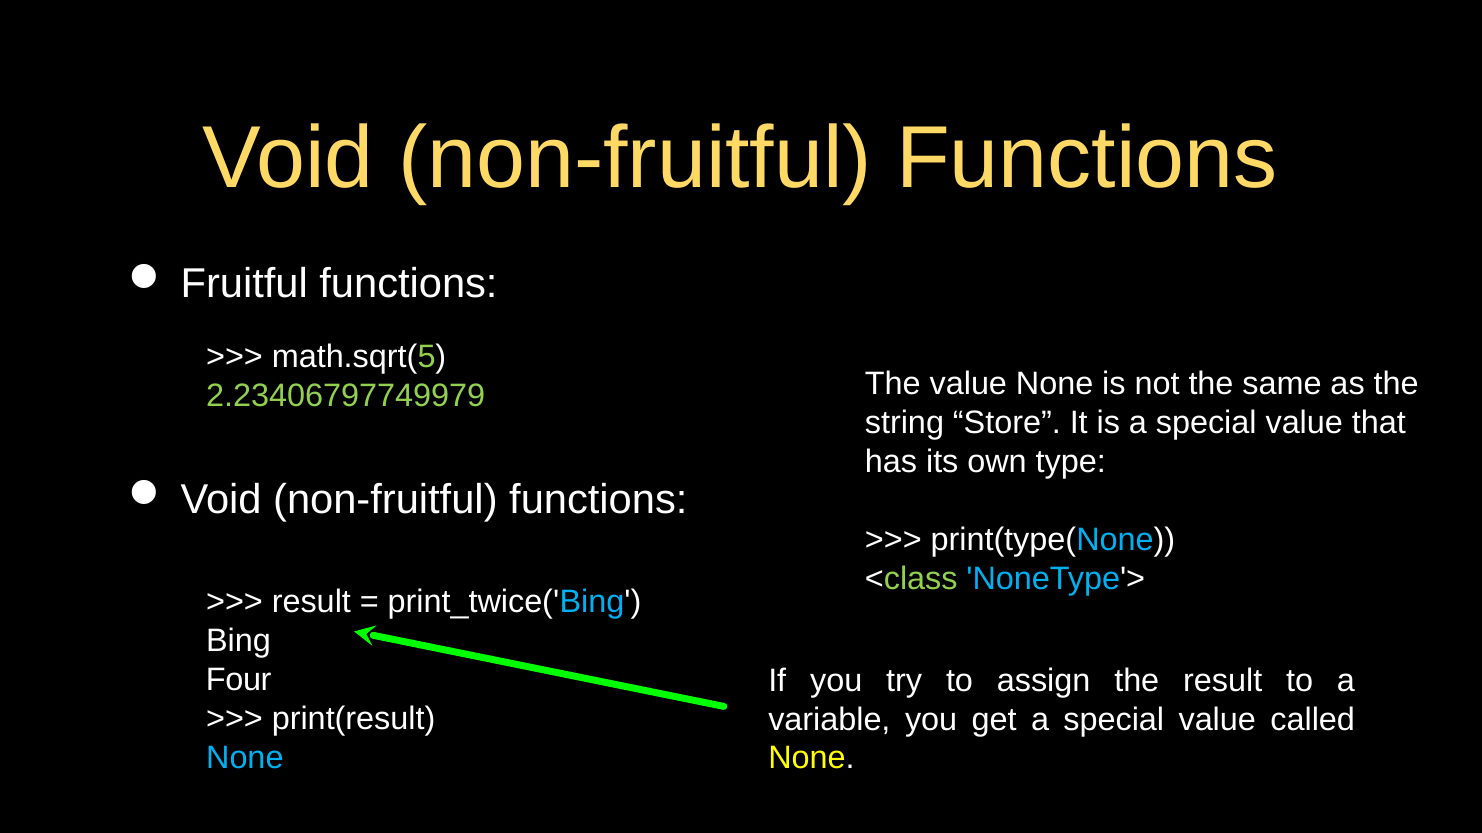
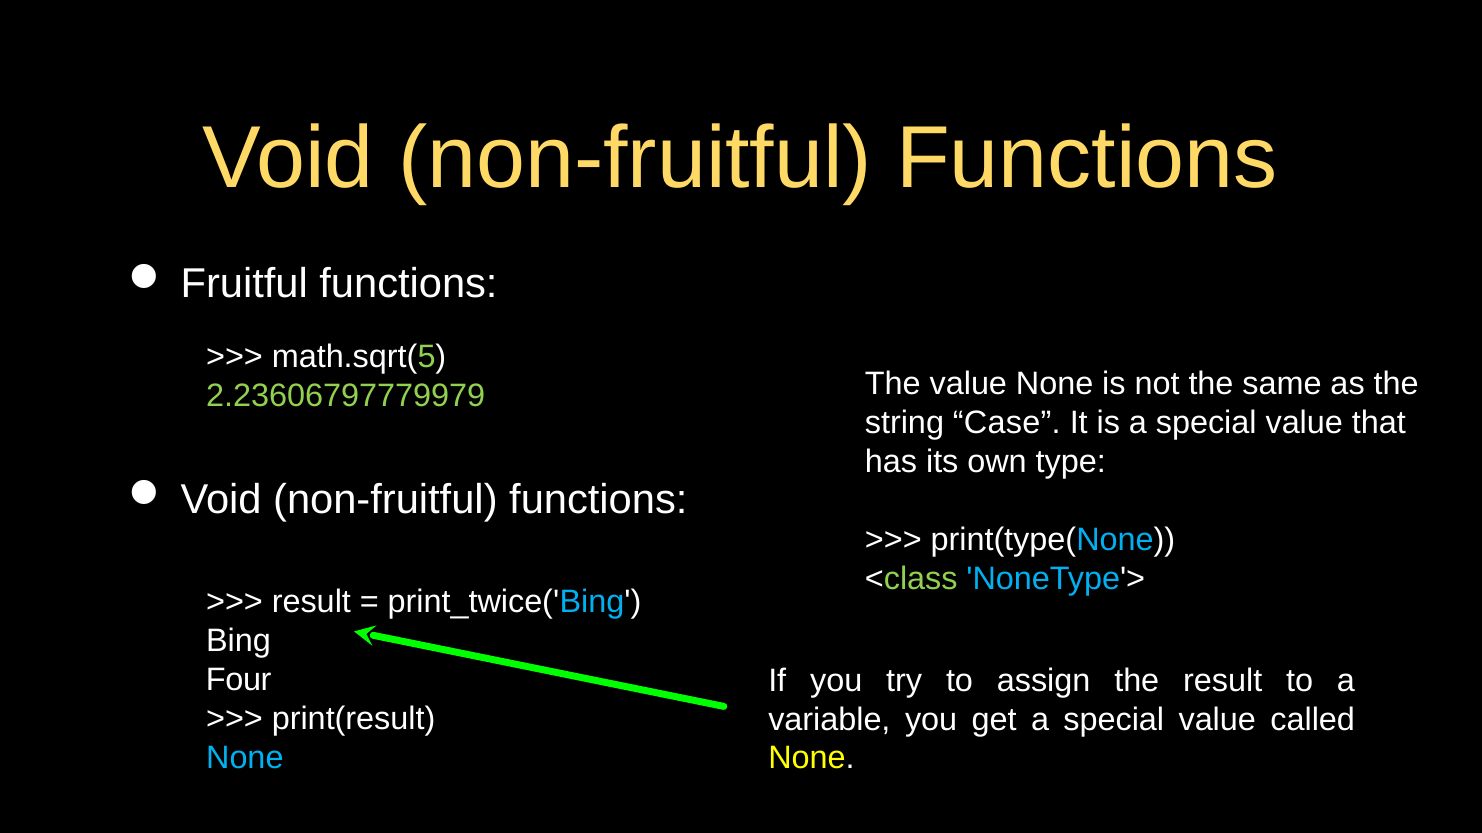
2.23406797749979: 2.23406797749979 -> 2.23606797779979
Store: Store -> Case
